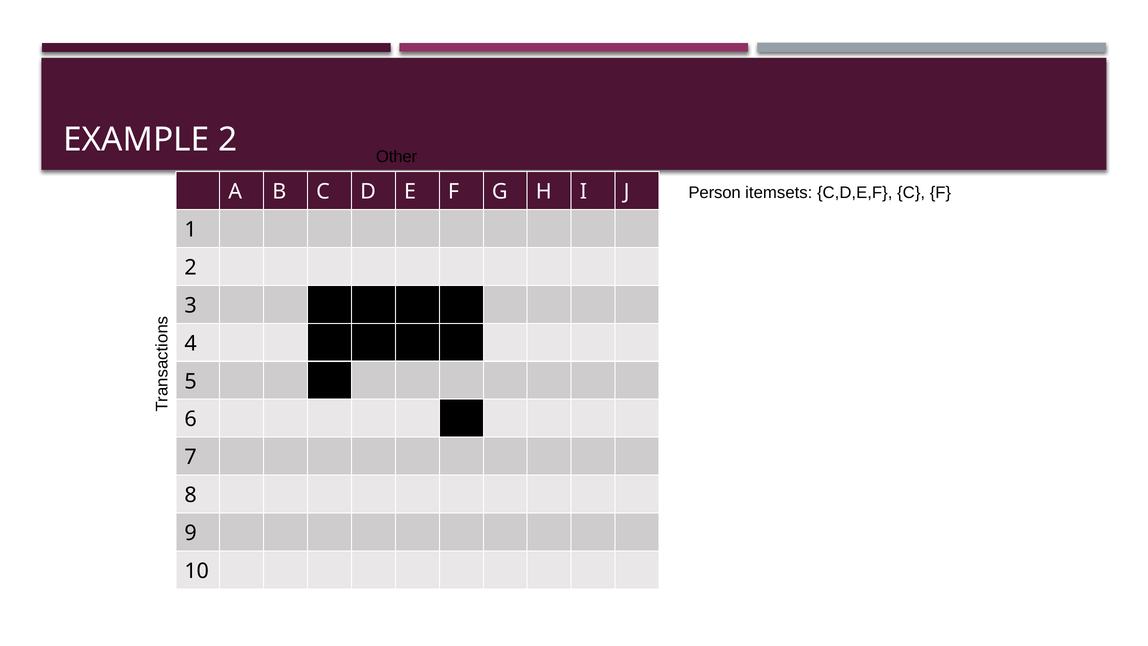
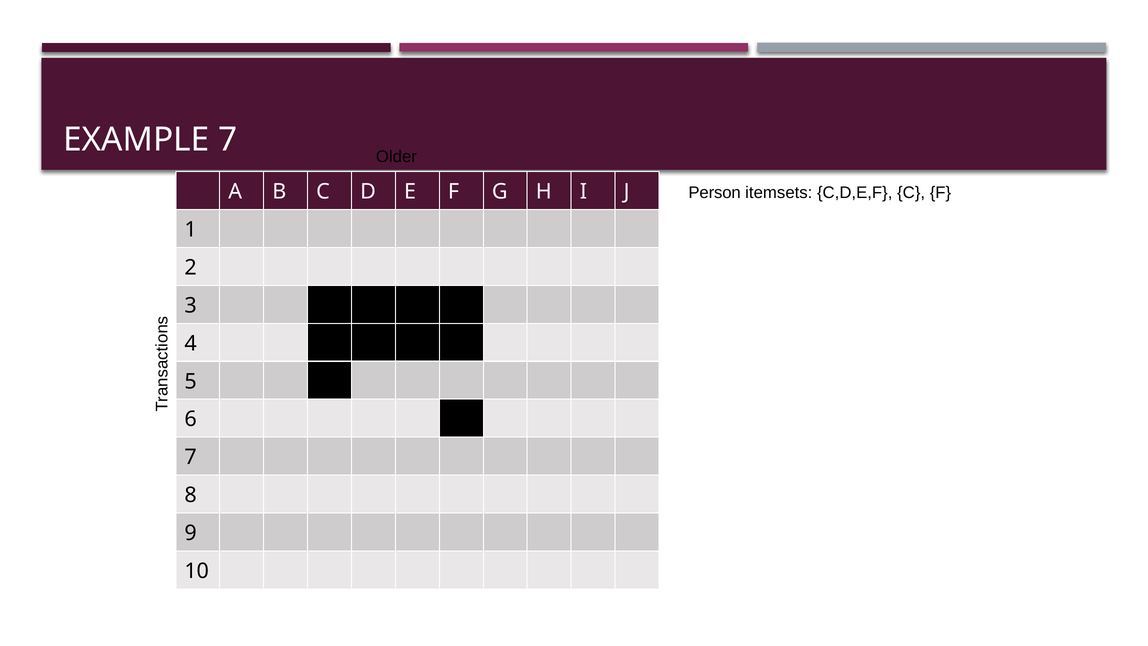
EXAMPLE 2: 2 -> 7
Other: Other -> Older
